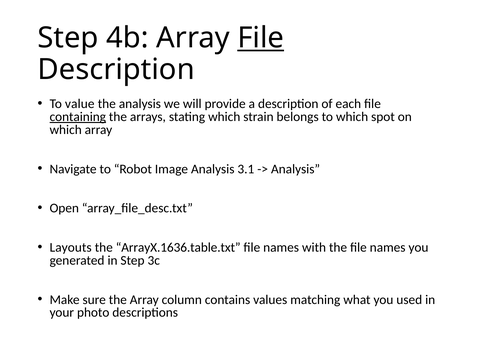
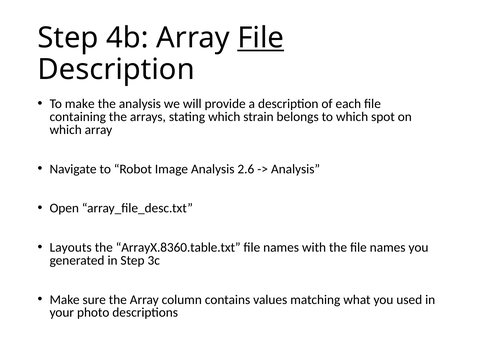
To value: value -> make
containing underline: present -> none
3.1: 3.1 -> 2.6
ArrayX.1636.table.txt: ArrayX.1636.table.txt -> ArrayX.8360.table.txt
